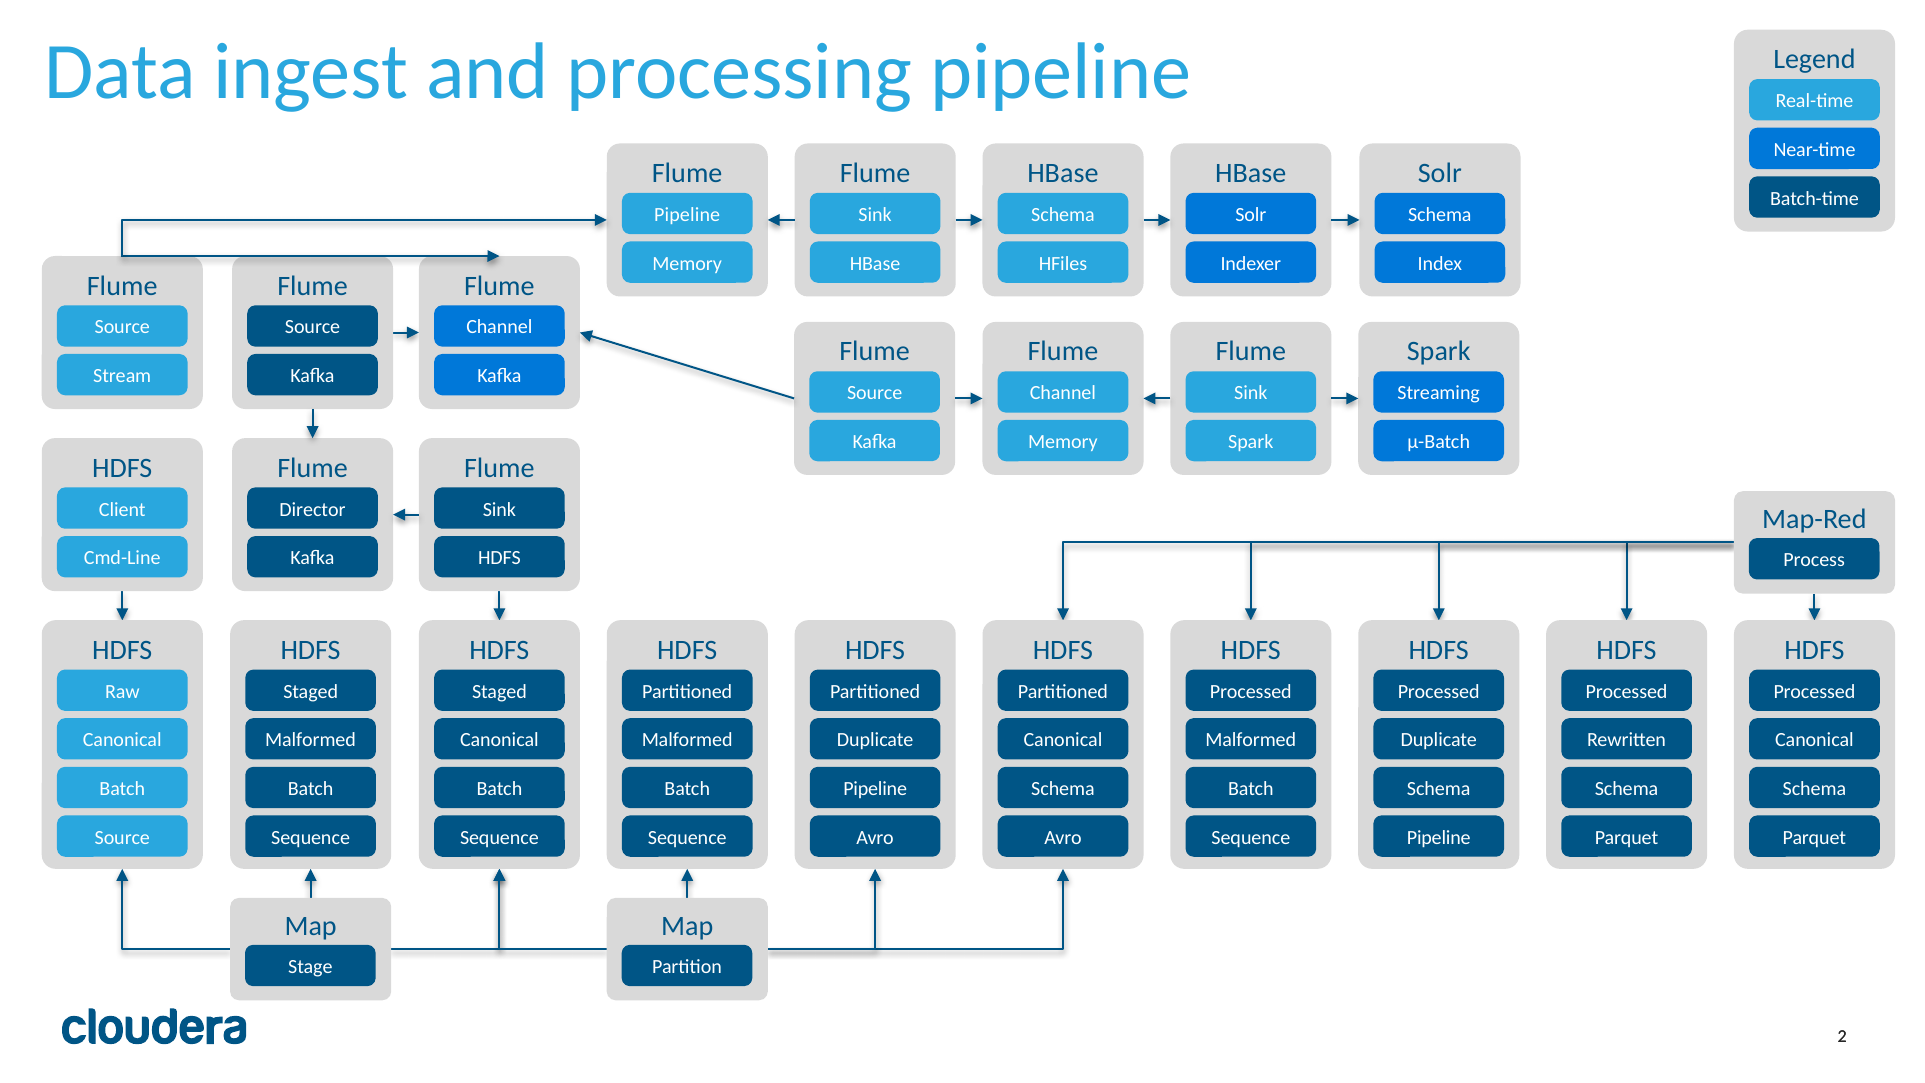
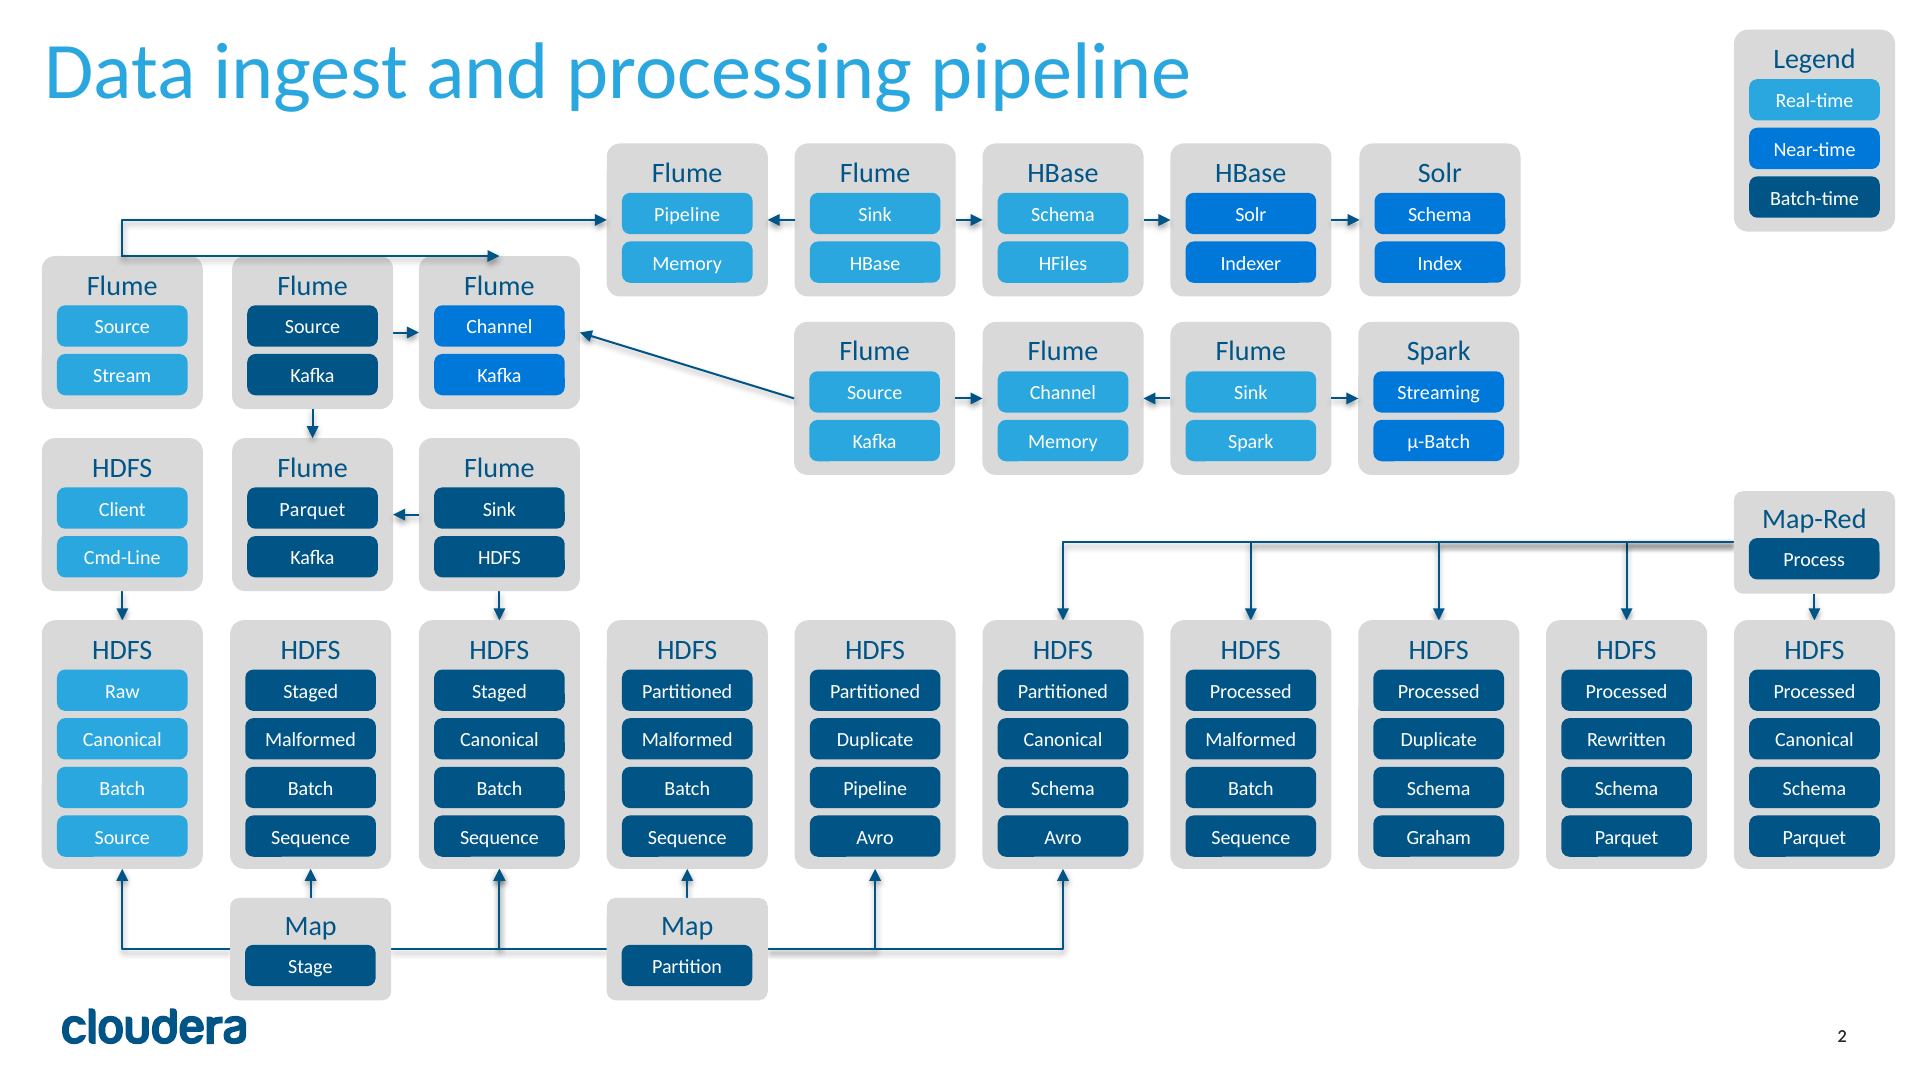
Director at (313, 509): Director -> Parquet
Pipeline at (1439, 838): Pipeline -> Graham
